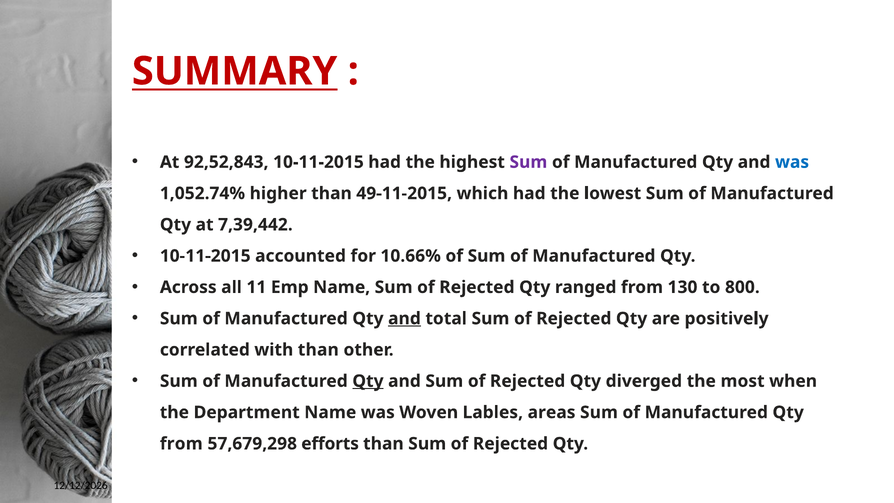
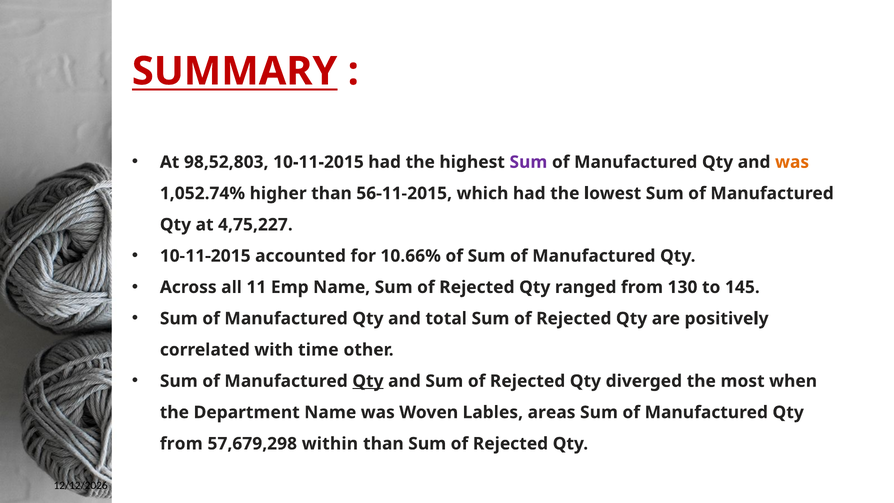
92,52,843: 92,52,843 -> 98,52,803
was at (792, 162) colour: blue -> orange
49-11-2015: 49-11-2015 -> 56-11-2015
7,39,442: 7,39,442 -> 4,75,227
800: 800 -> 145
and at (404, 319) underline: present -> none
with than: than -> time
efforts: efforts -> within
